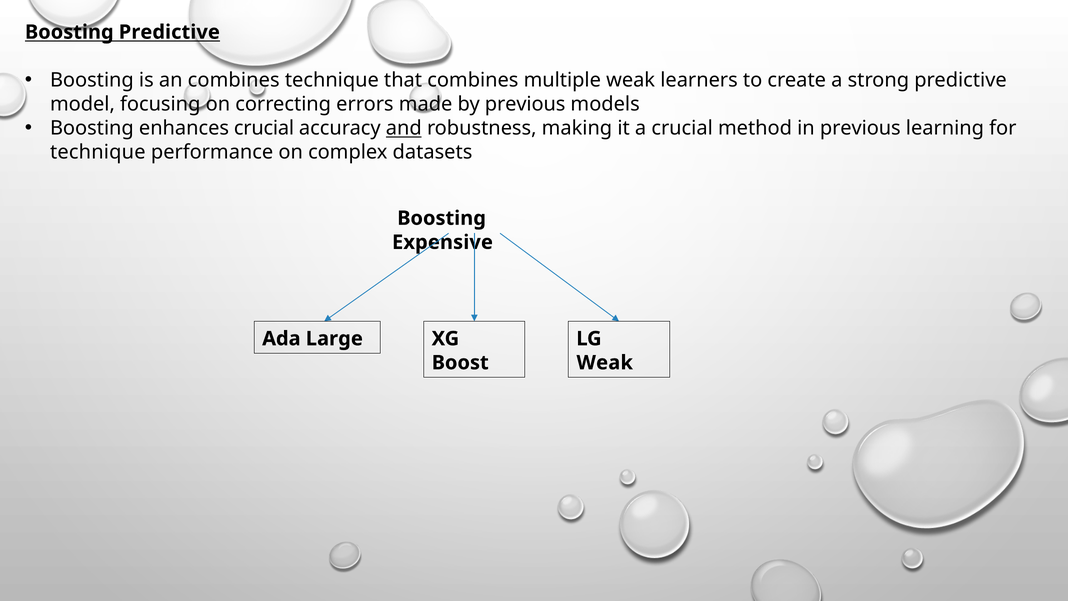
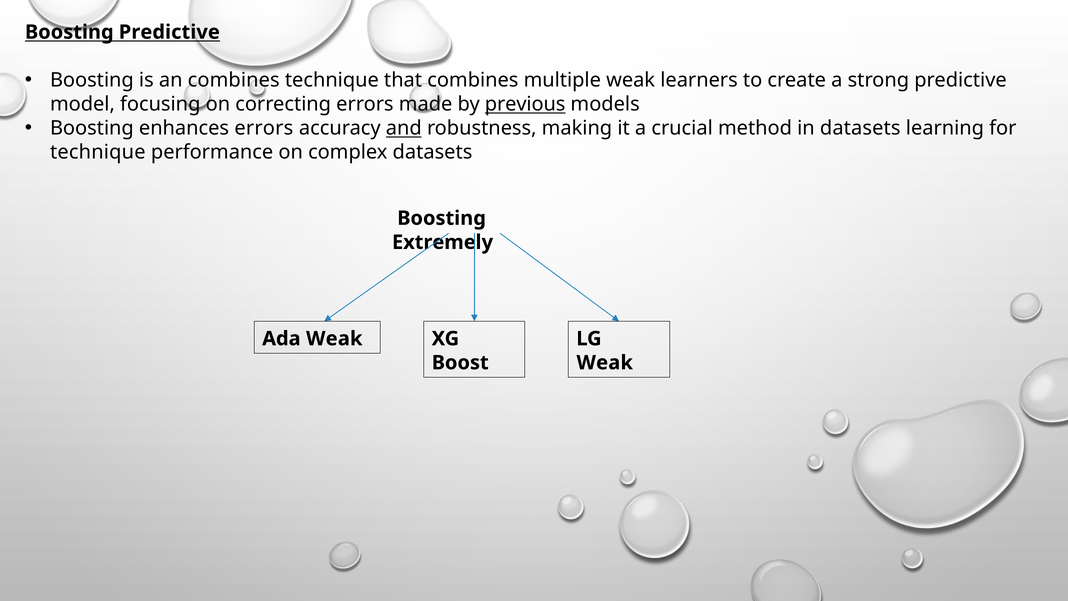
previous at (525, 104) underline: none -> present
enhances crucial: crucial -> errors
in previous: previous -> datasets
Expensive: Expensive -> Extremely
Ada Large: Large -> Weak
